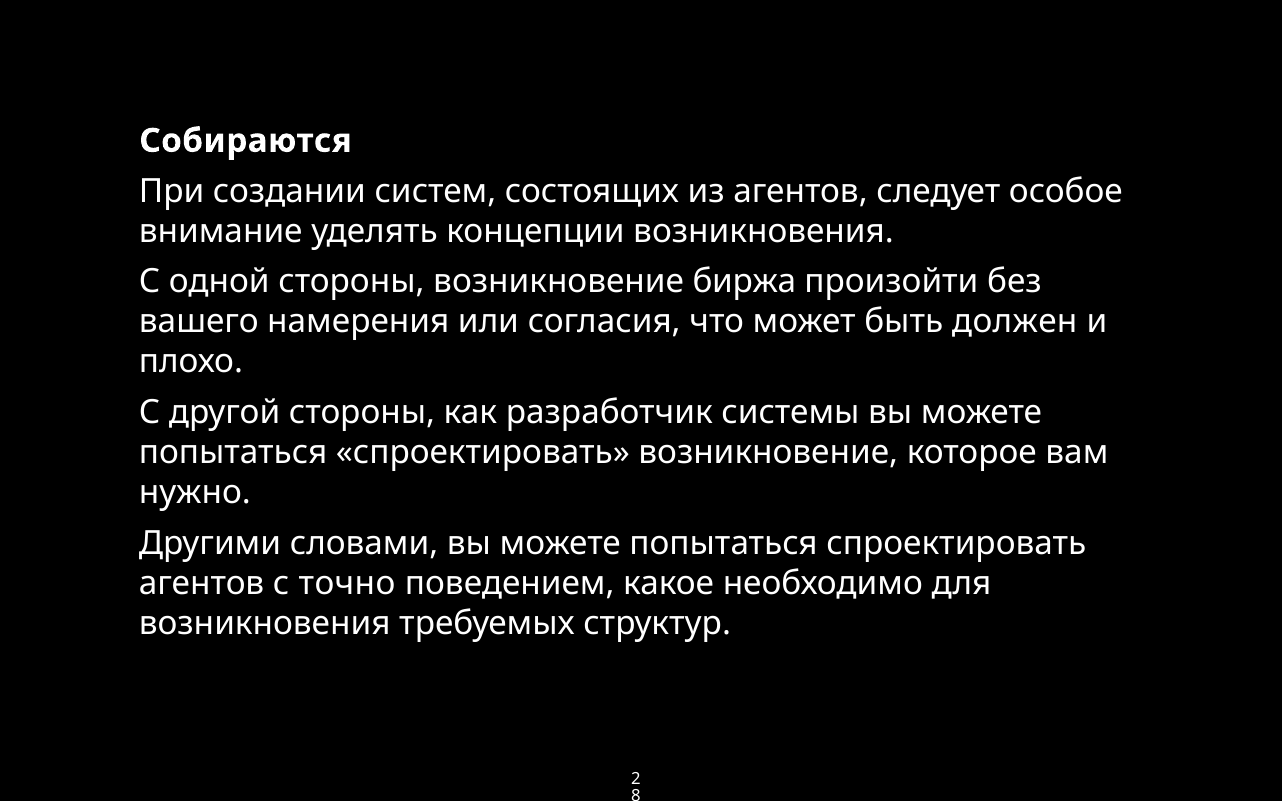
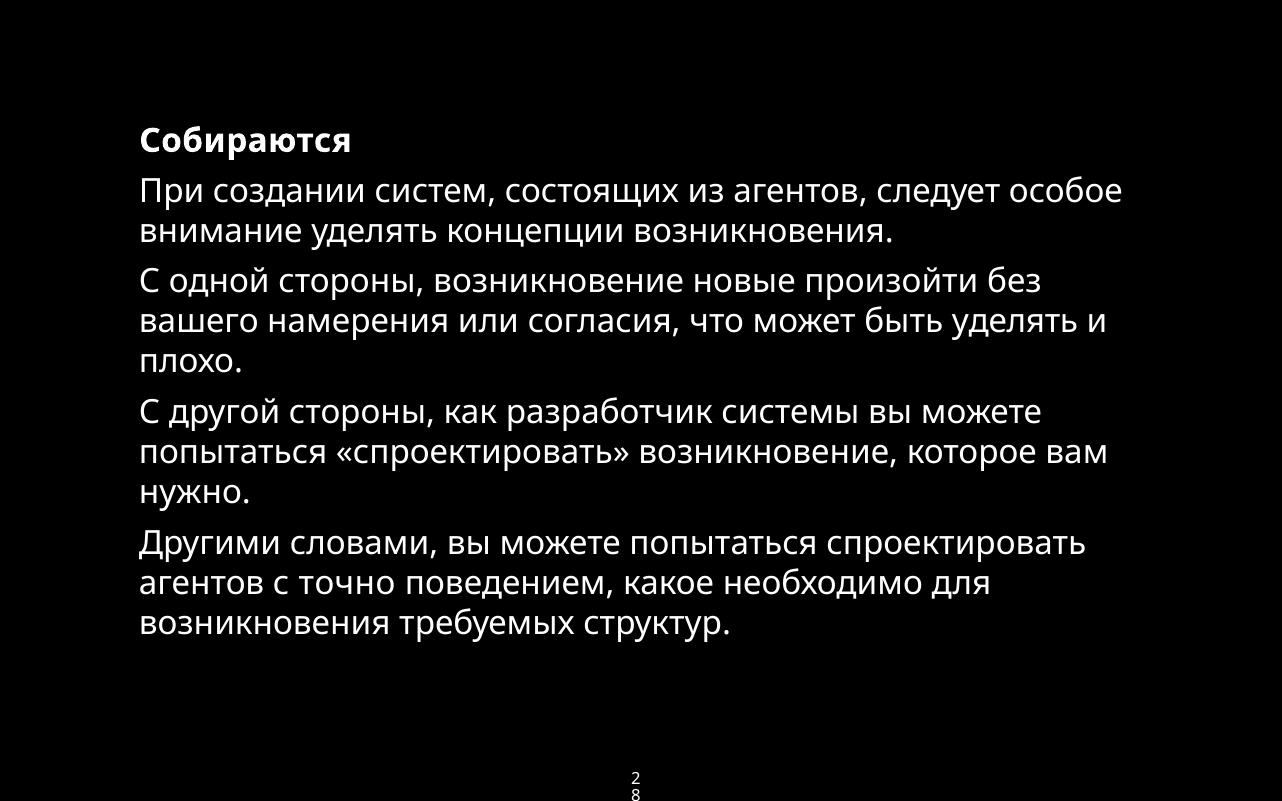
биржа: биржа -> новые
быть должен: должен -> уделять
